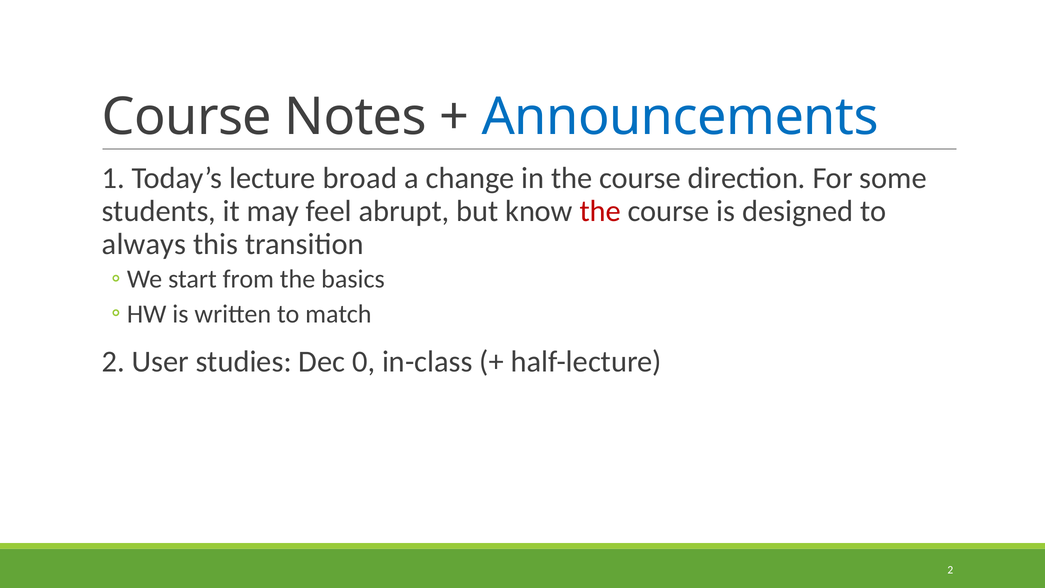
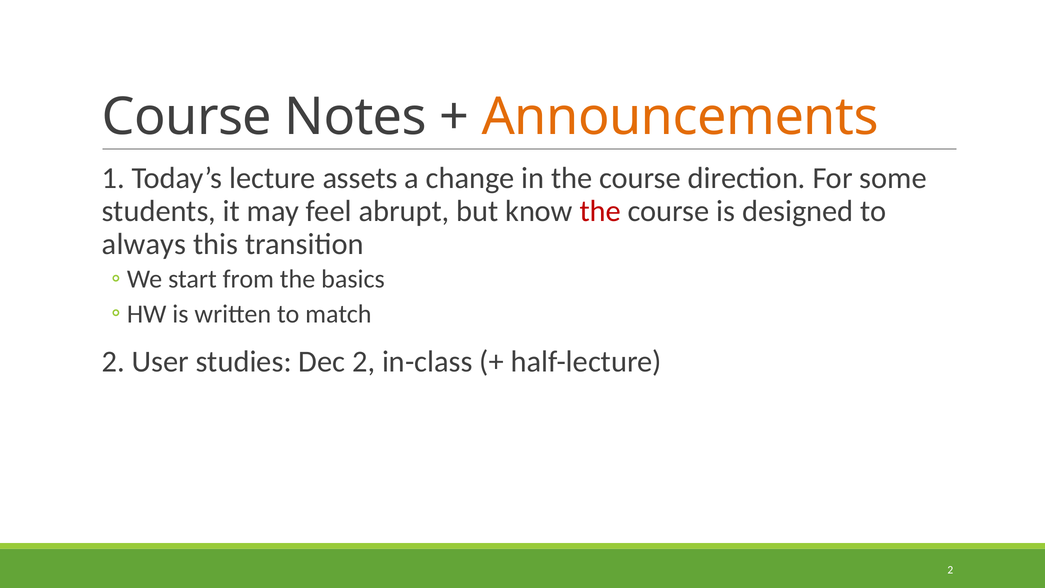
Announcements colour: blue -> orange
broad: broad -> assets
Dec 0: 0 -> 2
